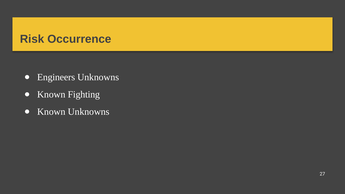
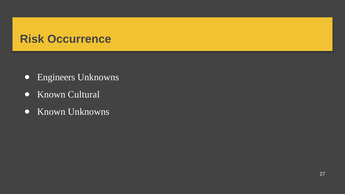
Fighting: Fighting -> Cultural
